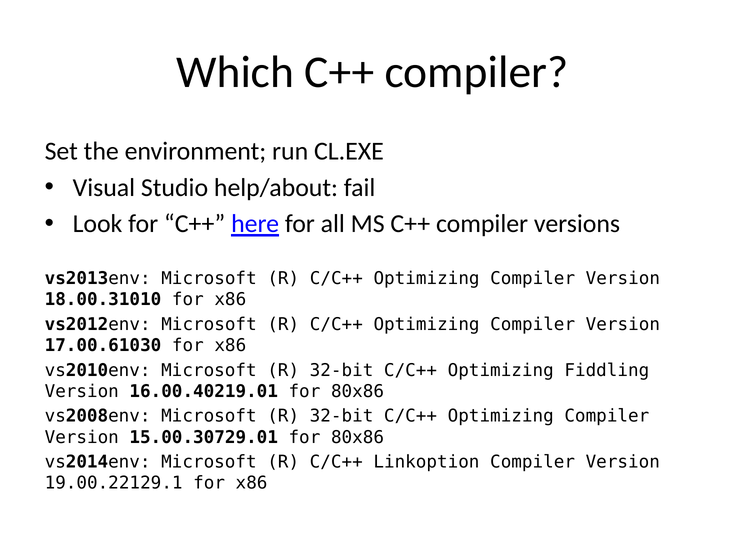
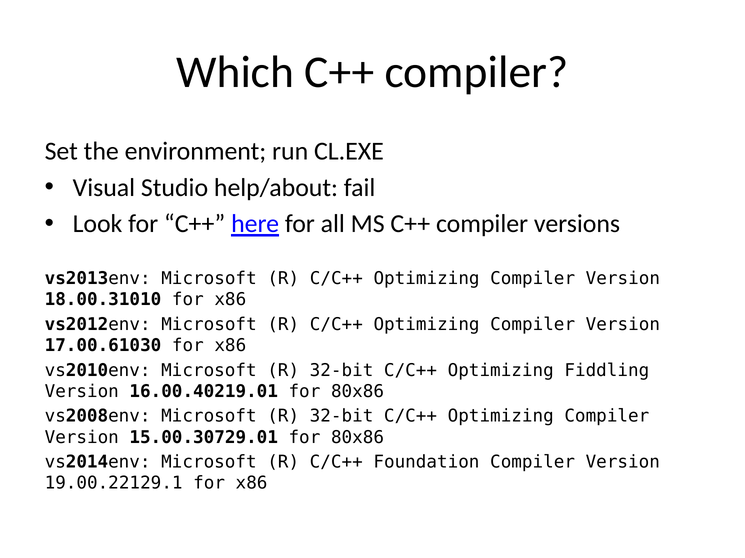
Linkoption: Linkoption -> Foundation
